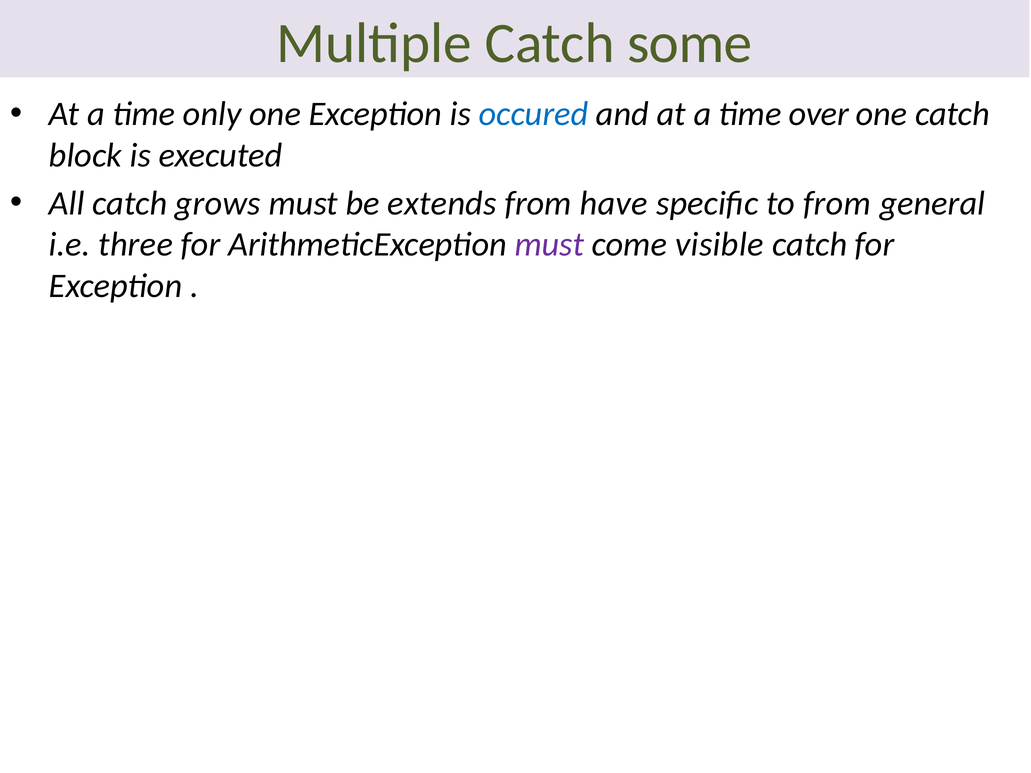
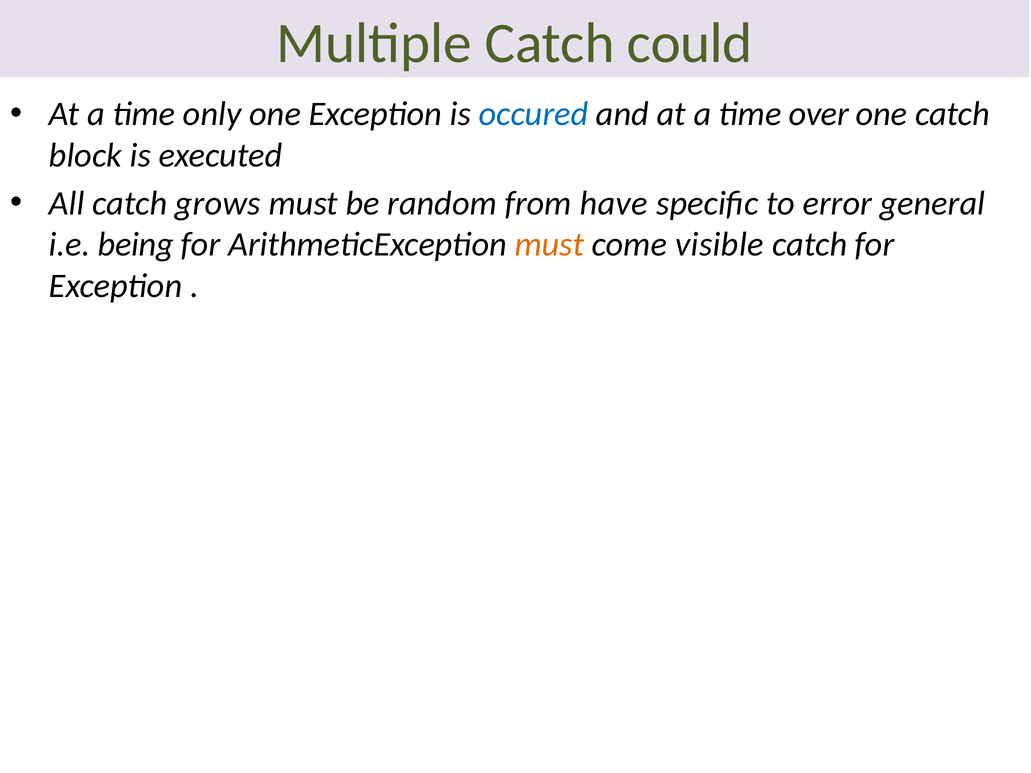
some: some -> could
extends: extends -> random
to from: from -> error
three: three -> being
must at (549, 245) colour: purple -> orange
